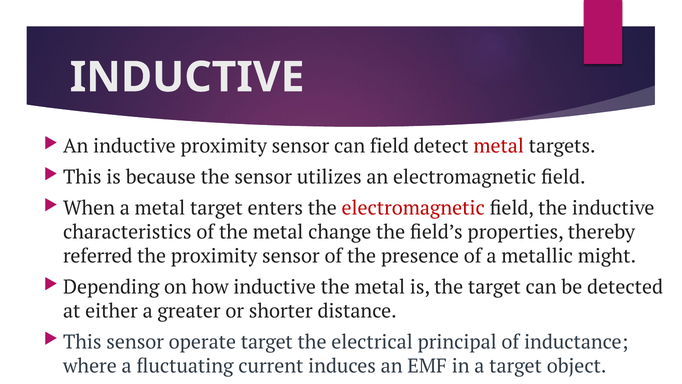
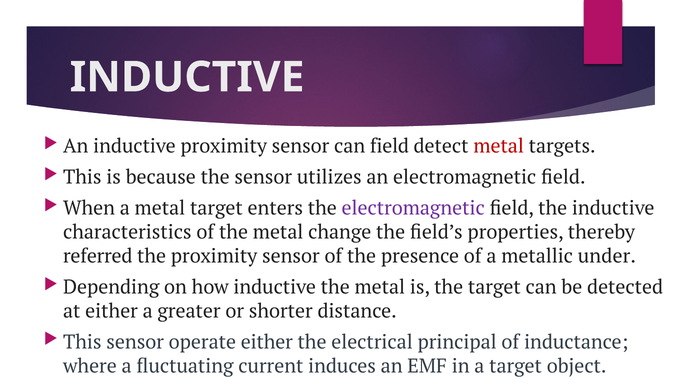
electromagnetic at (413, 208) colour: red -> purple
might: might -> under
operate target: target -> either
